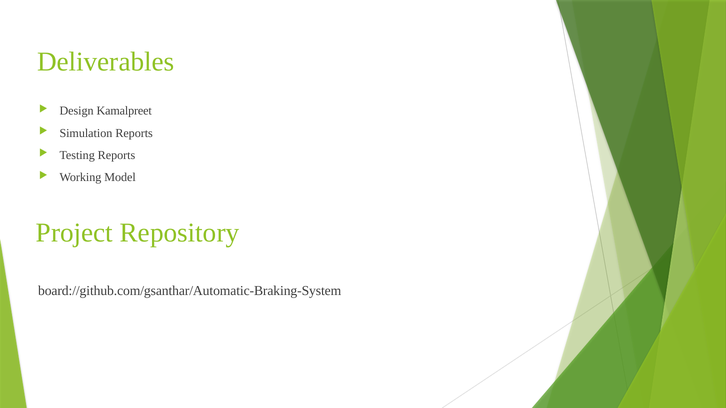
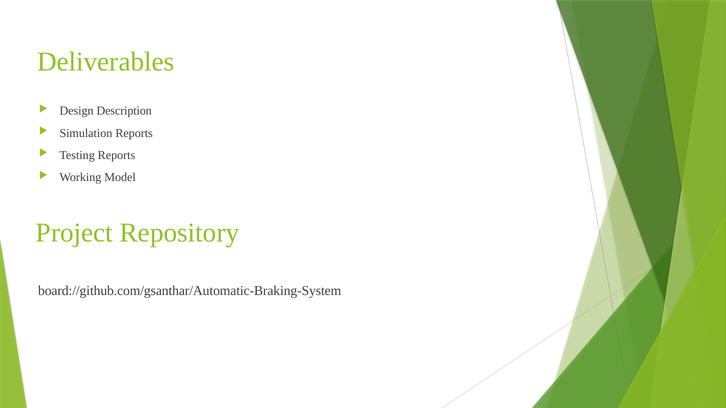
Kamalpreet: Kamalpreet -> Description
